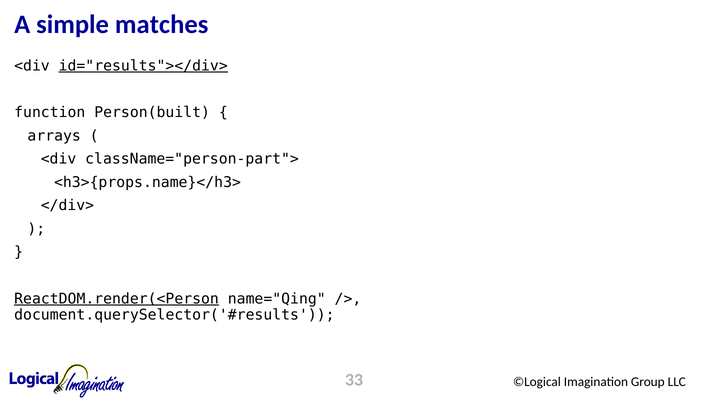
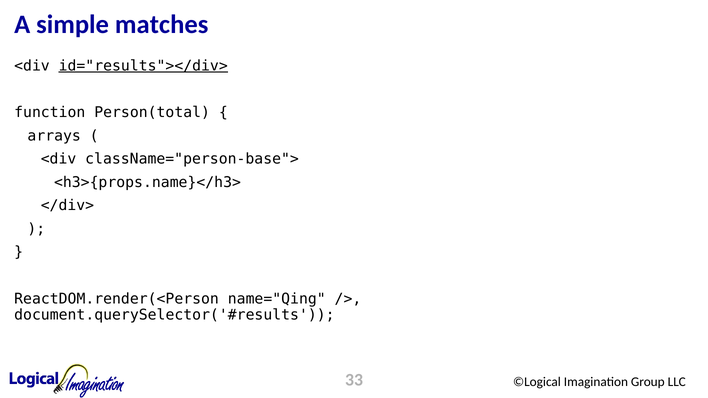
Person(built: Person(built -> Person(total
className="person-part">: className="person-part"> -> className="person-base">
ReactDOM.render(<Person underline: present -> none
